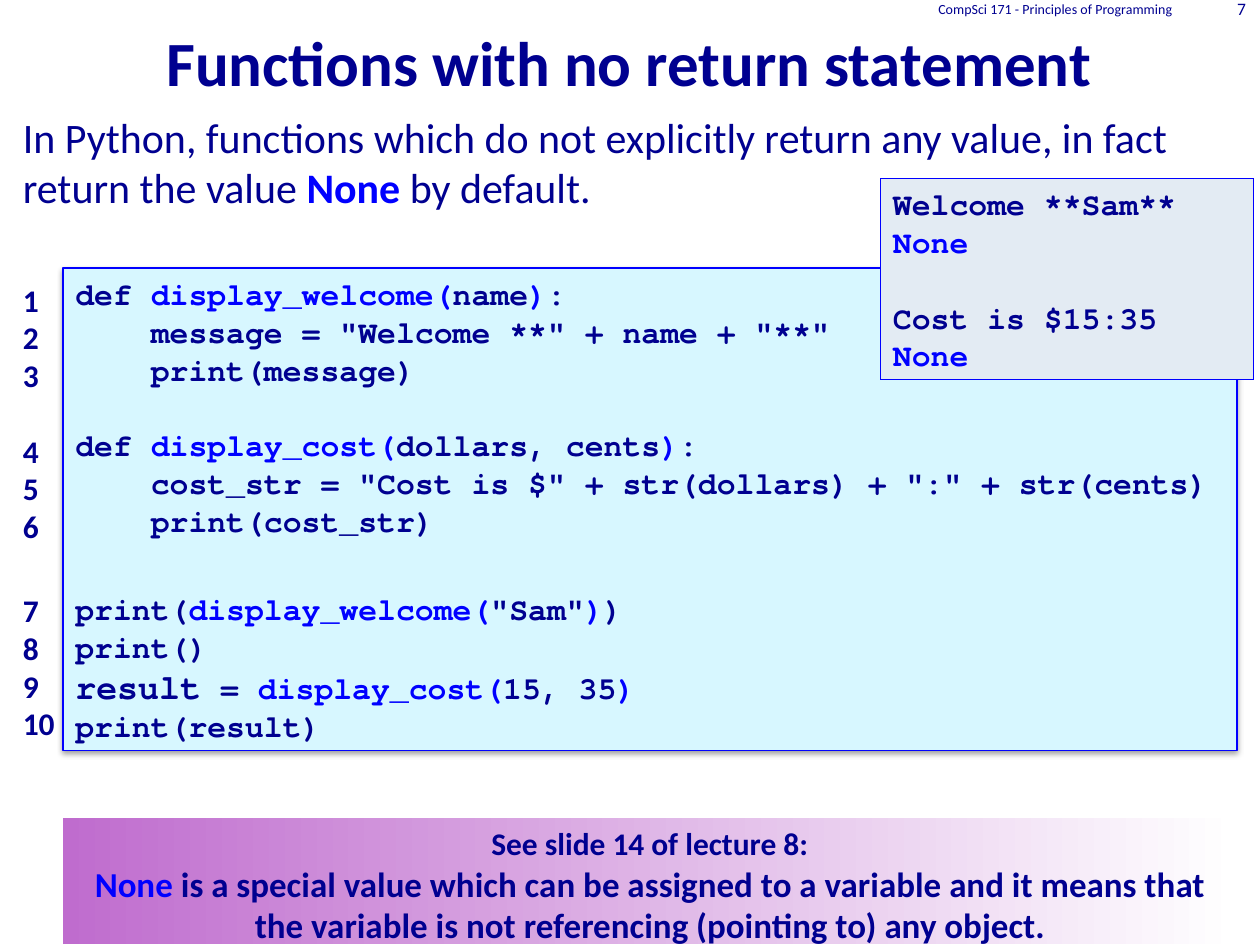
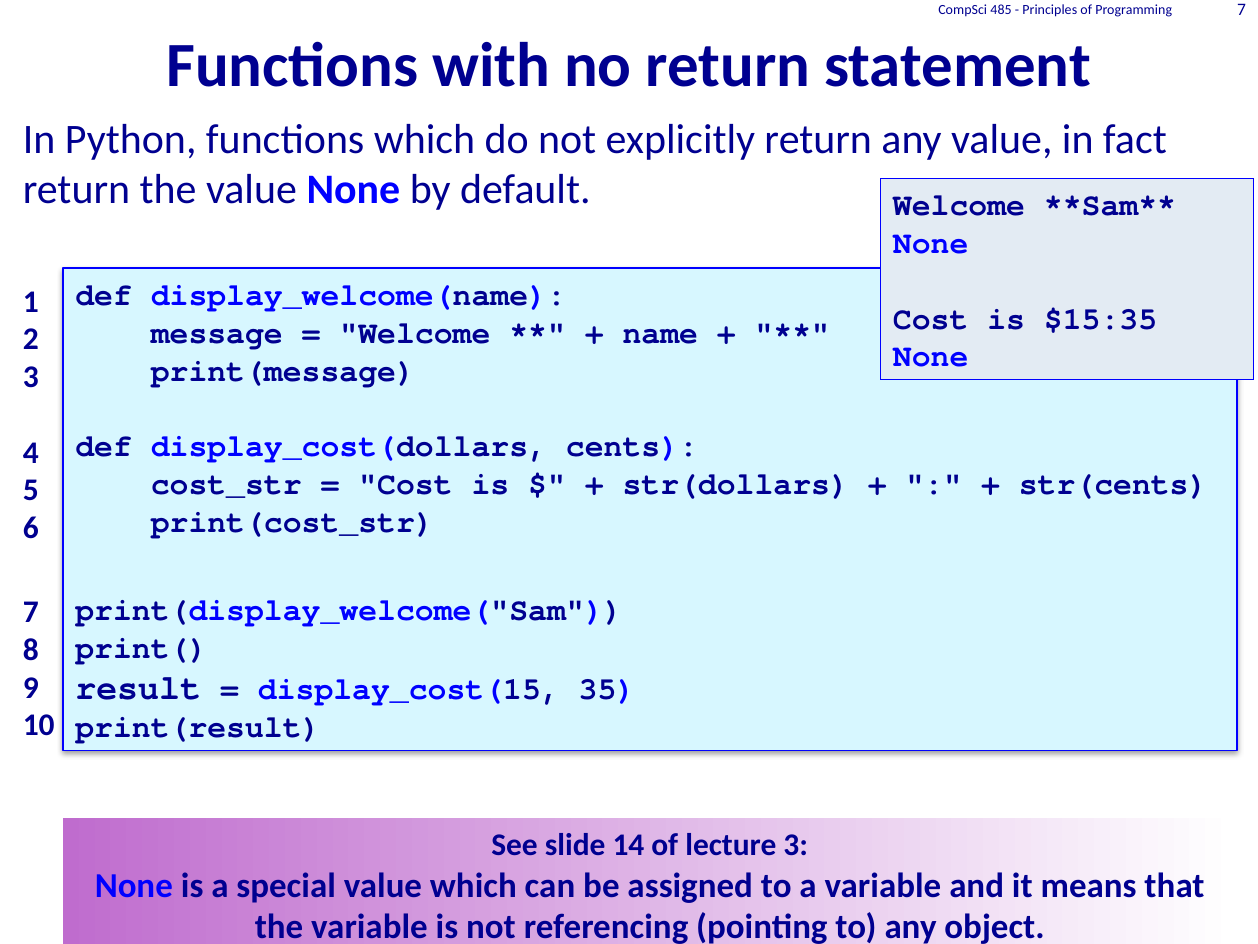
171: 171 -> 485
lecture 8: 8 -> 3
